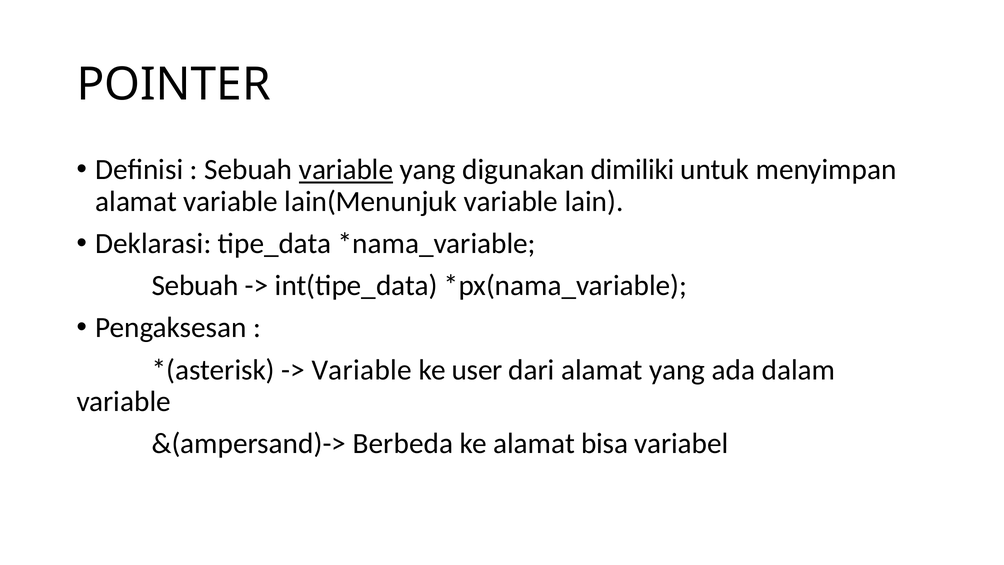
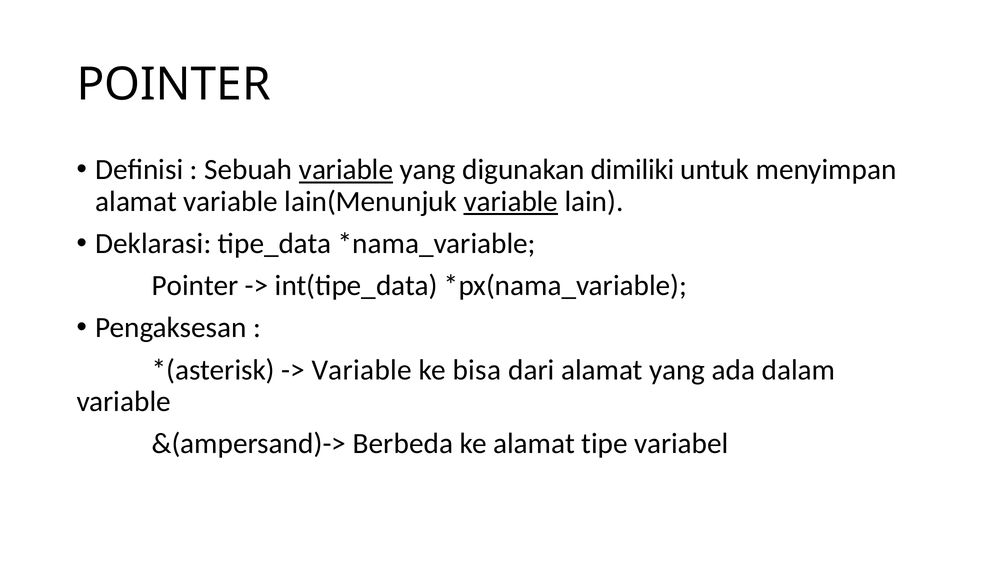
variable at (511, 201) underline: none -> present
Sebuah at (195, 286): Sebuah -> Pointer
user: user -> bisa
bisa: bisa -> tipe
